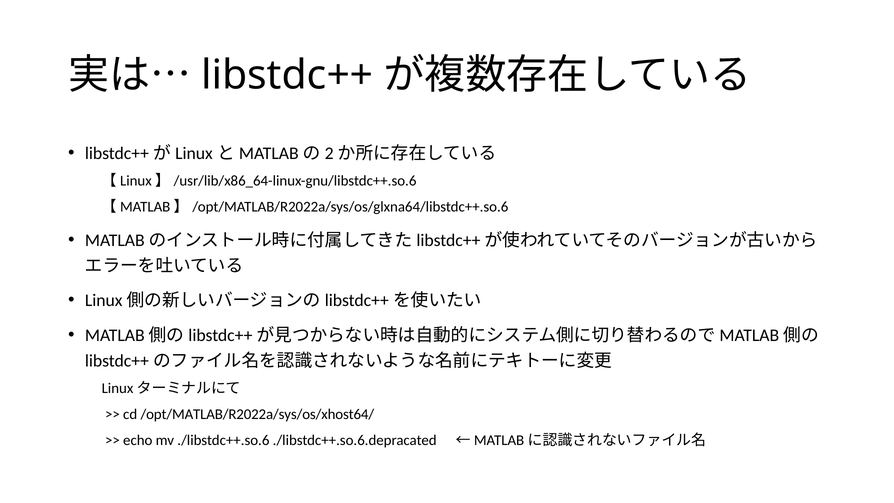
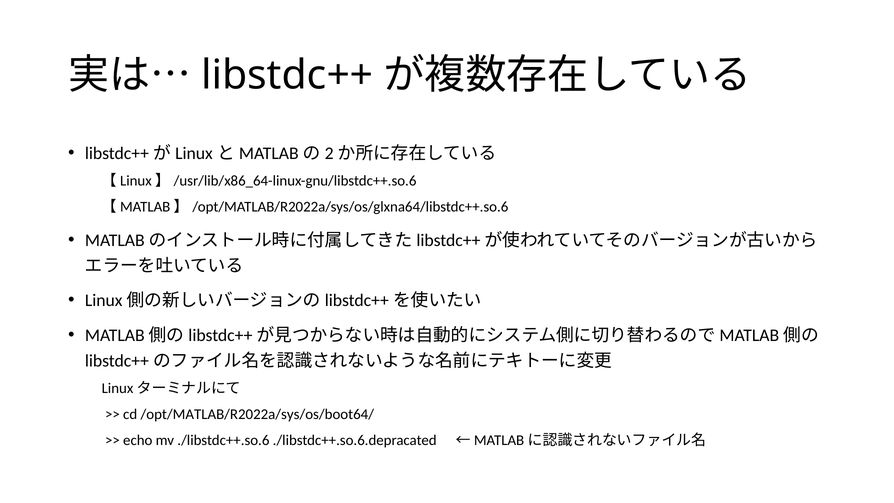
/opt/MATLAB/R2022a/sys/os/xhost64/: /opt/MATLAB/R2022a/sys/os/xhost64/ -> /opt/MATLAB/R2022a/sys/os/boot64/
